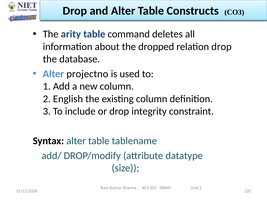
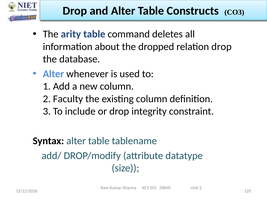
projectno: projectno -> whenever
English: English -> Faculty
